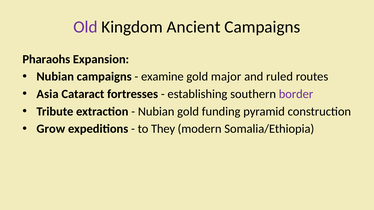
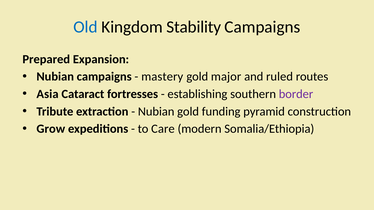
Old colour: purple -> blue
Ancient: Ancient -> Stability
Pharaohs: Pharaohs -> Prepared
examine: examine -> mastery
They: They -> Care
